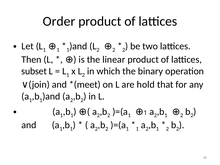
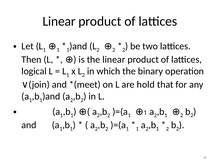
Order at (59, 21): Order -> Linear
subset: subset -> logical
